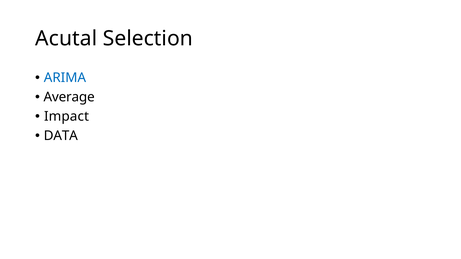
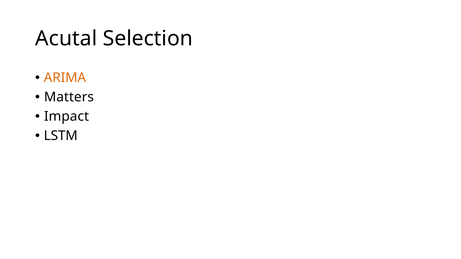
ARIMA colour: blue -> orange
Average: Average -> Matters
DATA: DATA -> LSTM
